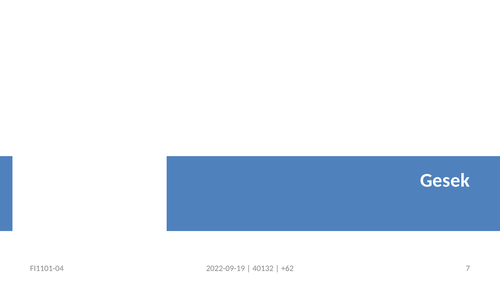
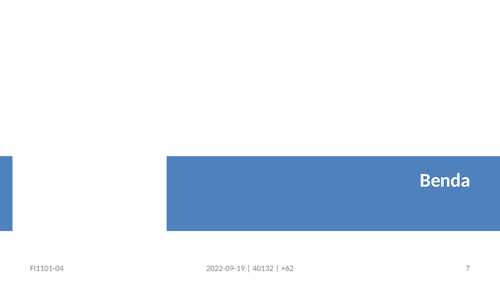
Gesek: Gesek -> Benda
